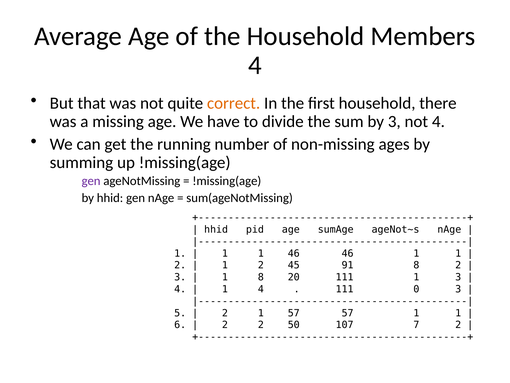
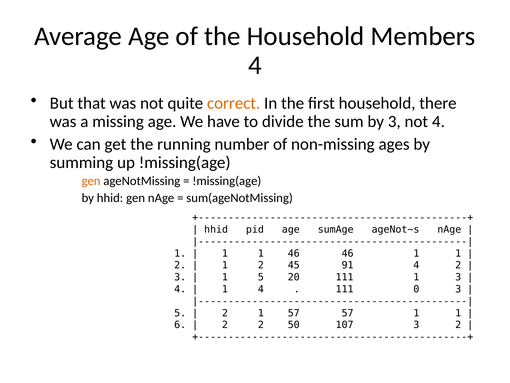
gen at (91, 181) colour: purple -> orange
91 8: 8 -> 4
1 8: 8 -> 5
107 7: 7 -> 3
